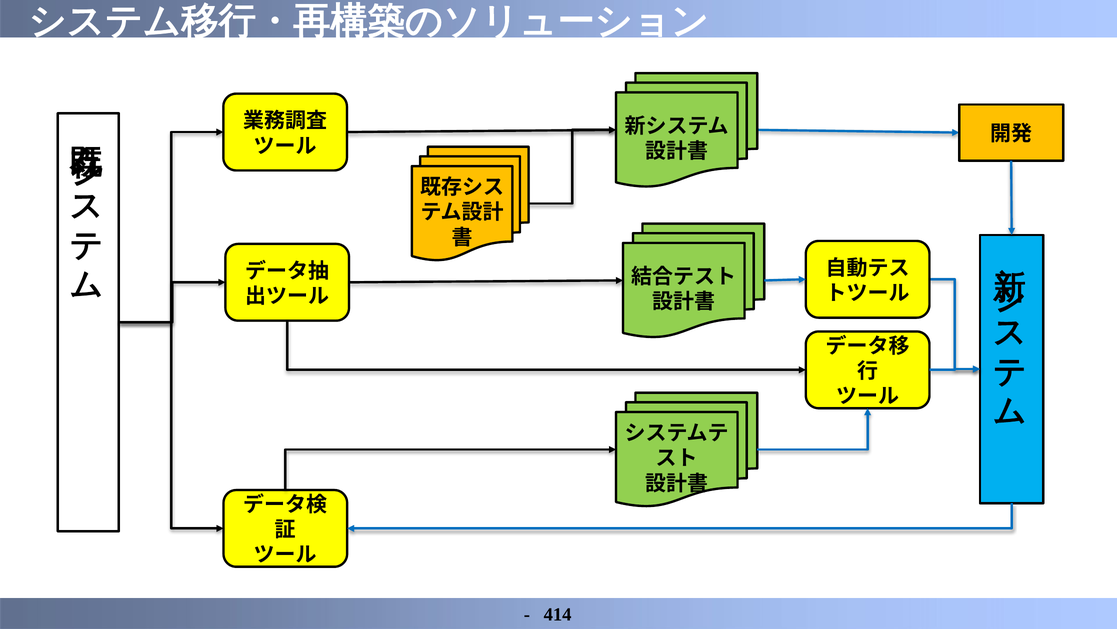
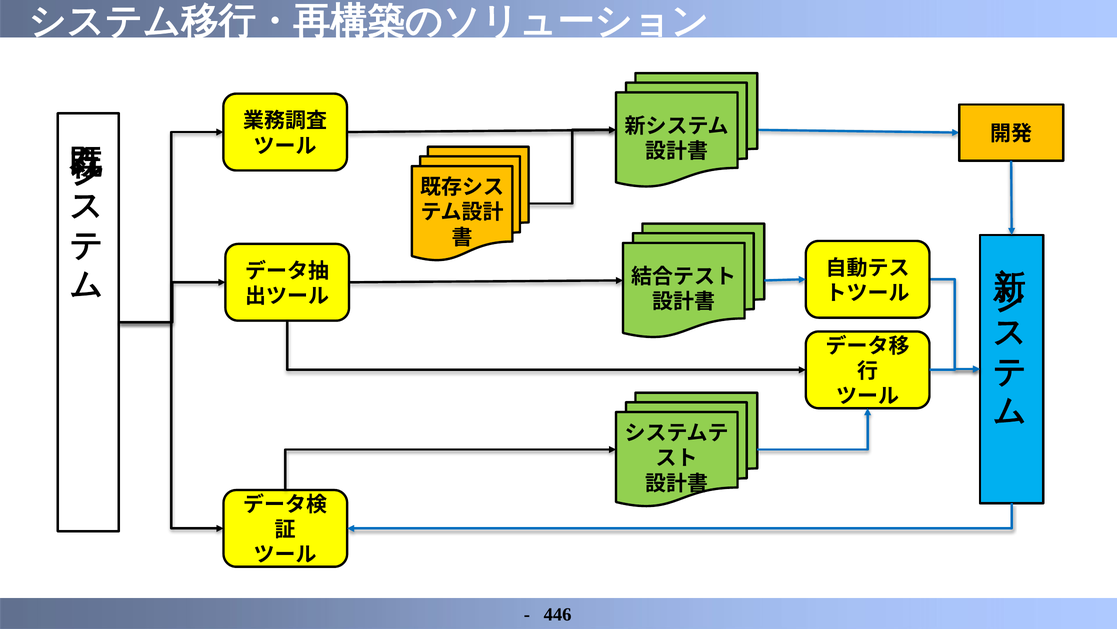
414: 414 -> 446
